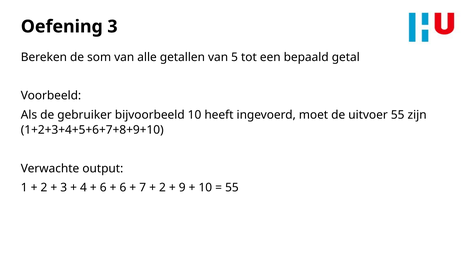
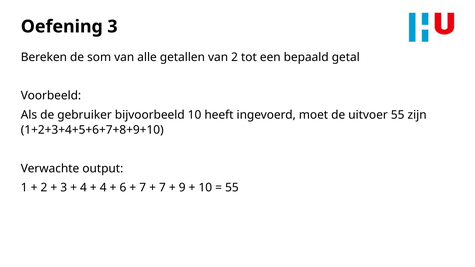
van 5: 5 -> 2
6 at (103, 188): 6 -> 4
2 at (162, 188): 2 -> 7
